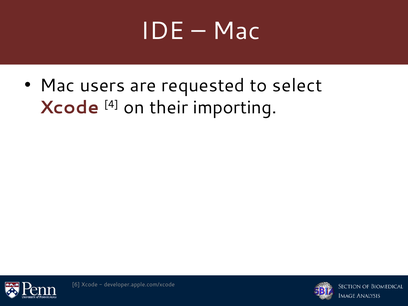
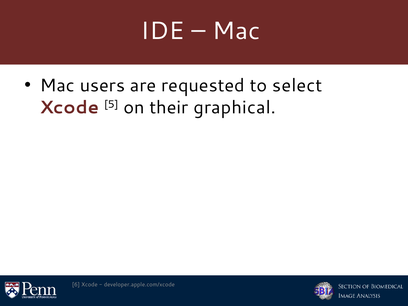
4: 4 -> 5
importing: importing -> graphical
